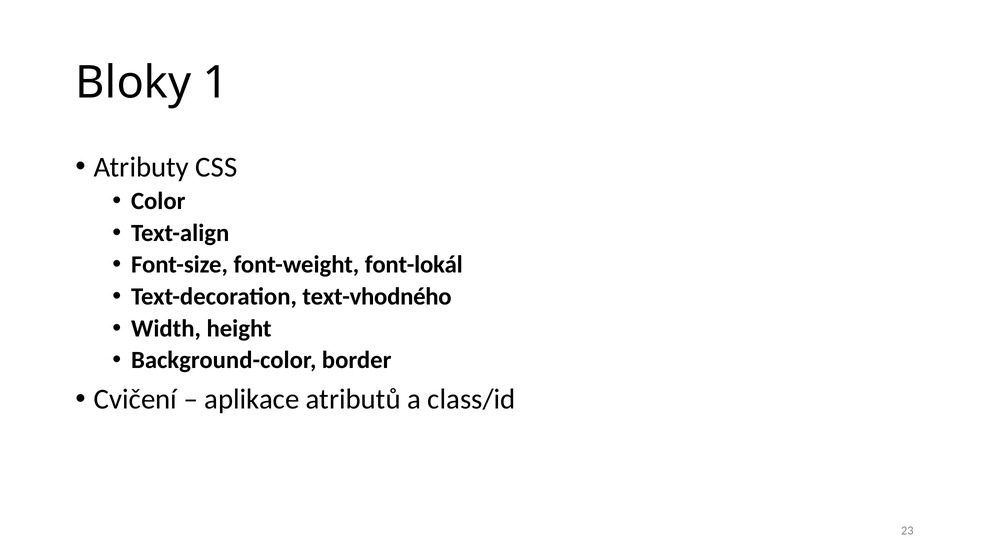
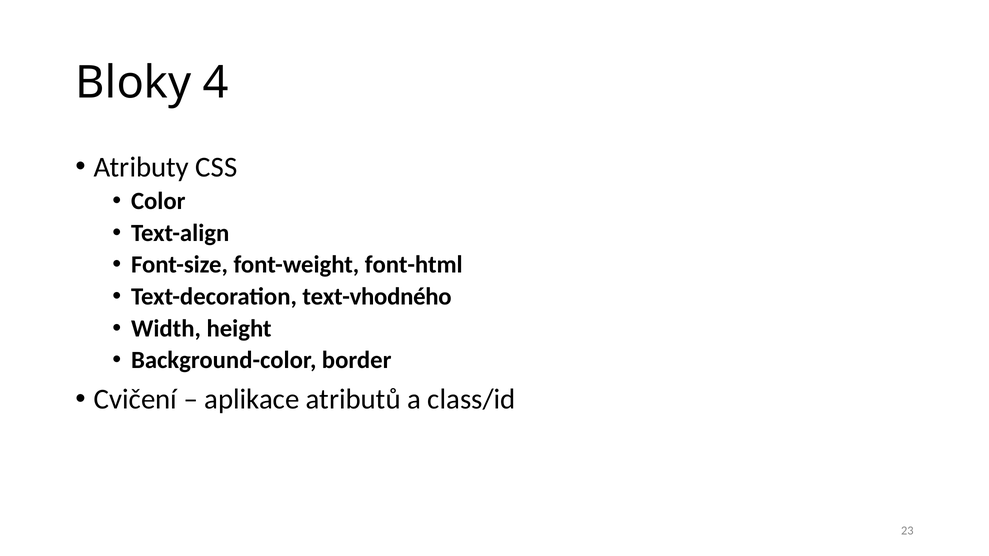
1: 1 -> 4
font-lokál: font-lokál -> font-html
